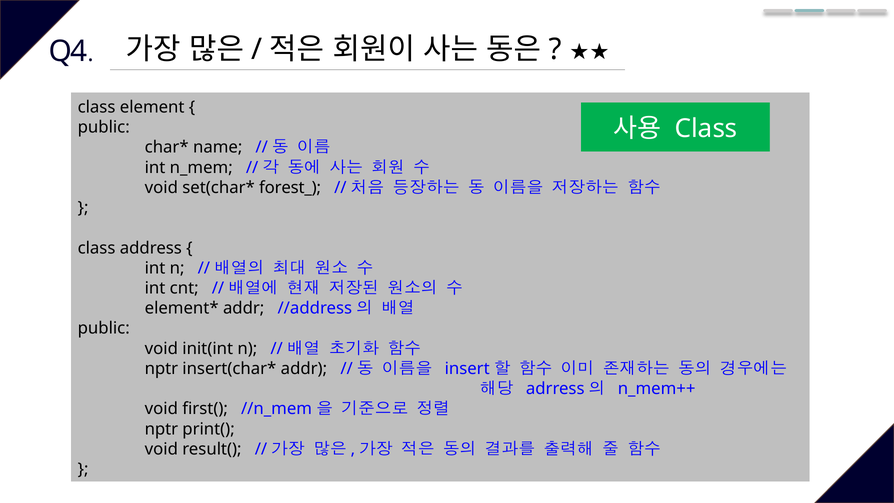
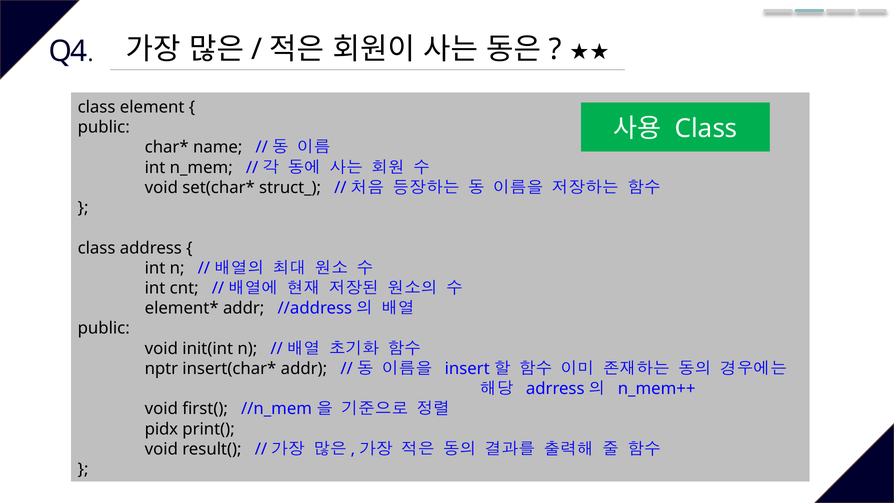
forest_: forest_ -> struct_
nptr at (161, 429): nptr -> pidx
